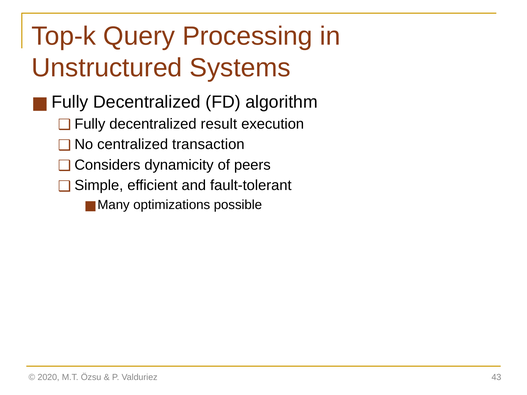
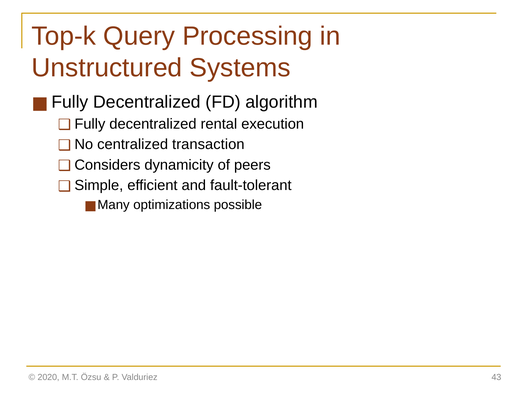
result: result -> rental
